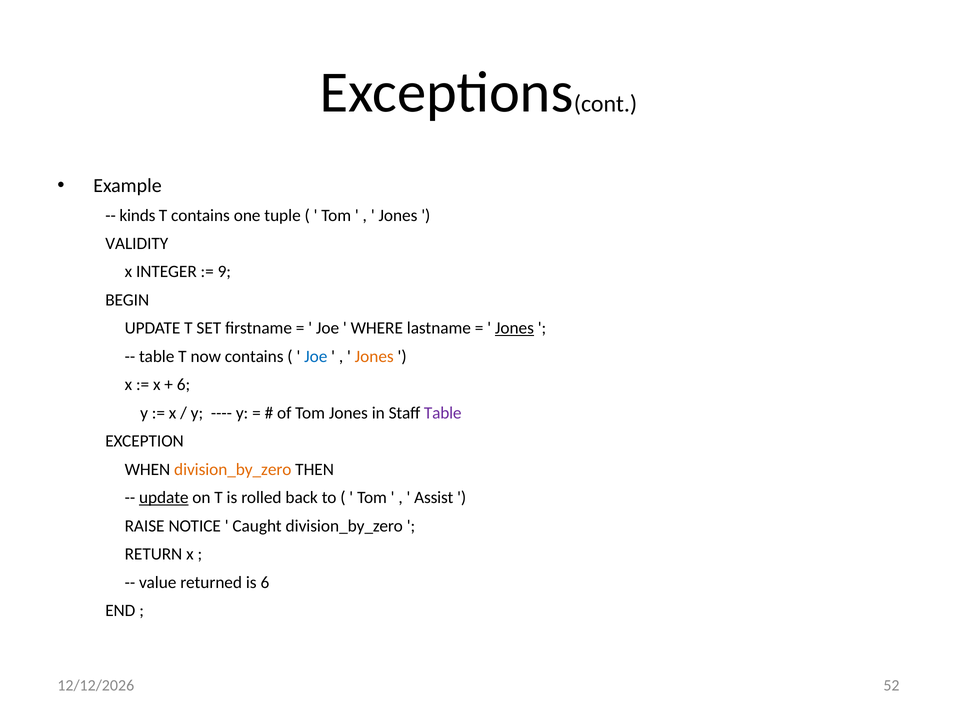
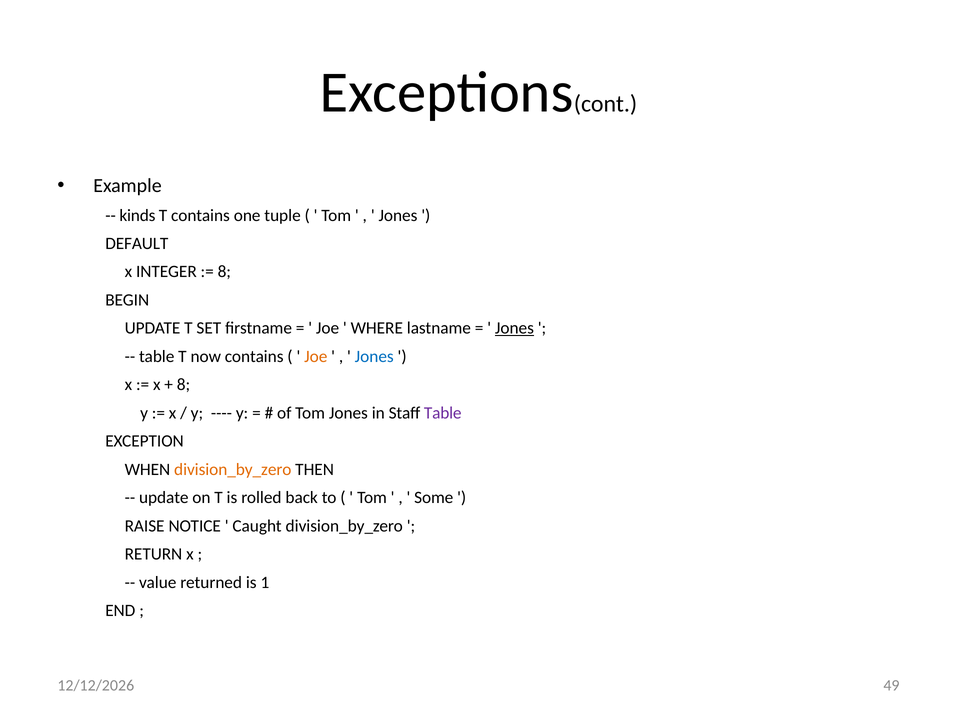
VALIDITY: VALIDITY -> DEFAULT
9 at (224, 272): 9 -> 8
Joe at (316, 356) colour: blue -> orange
Jones at (374, 356) colour: orange -> blue
6 at (183, 385): 6 -> 8
update at (164, 497) underline: present -> none
Assist: Assist -> Some
is 6: 6 -> 1
52: 52 -> 49
